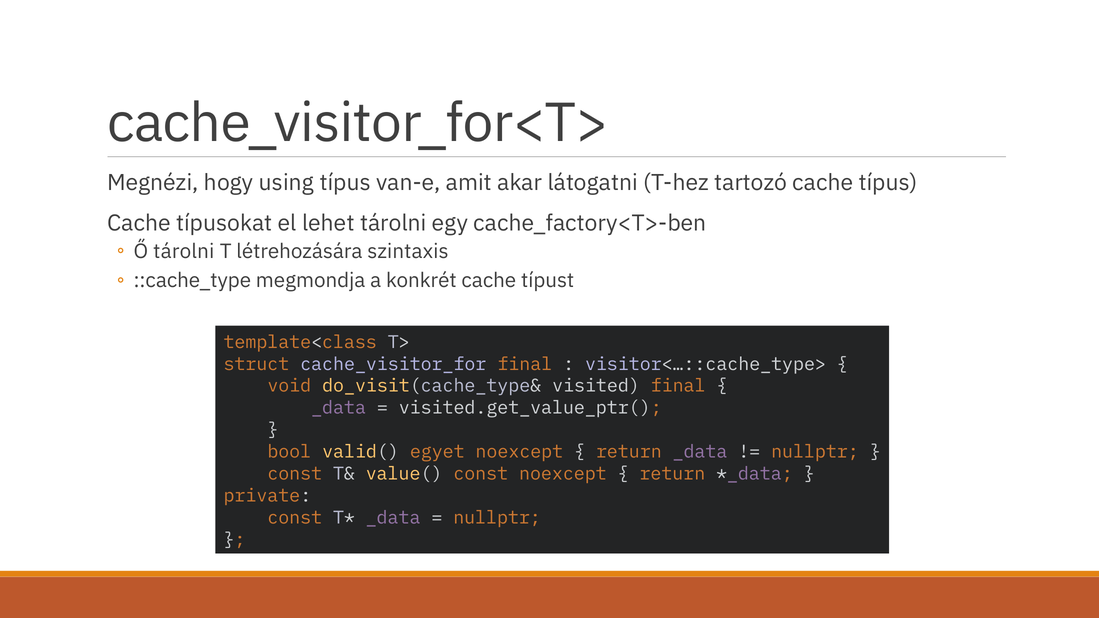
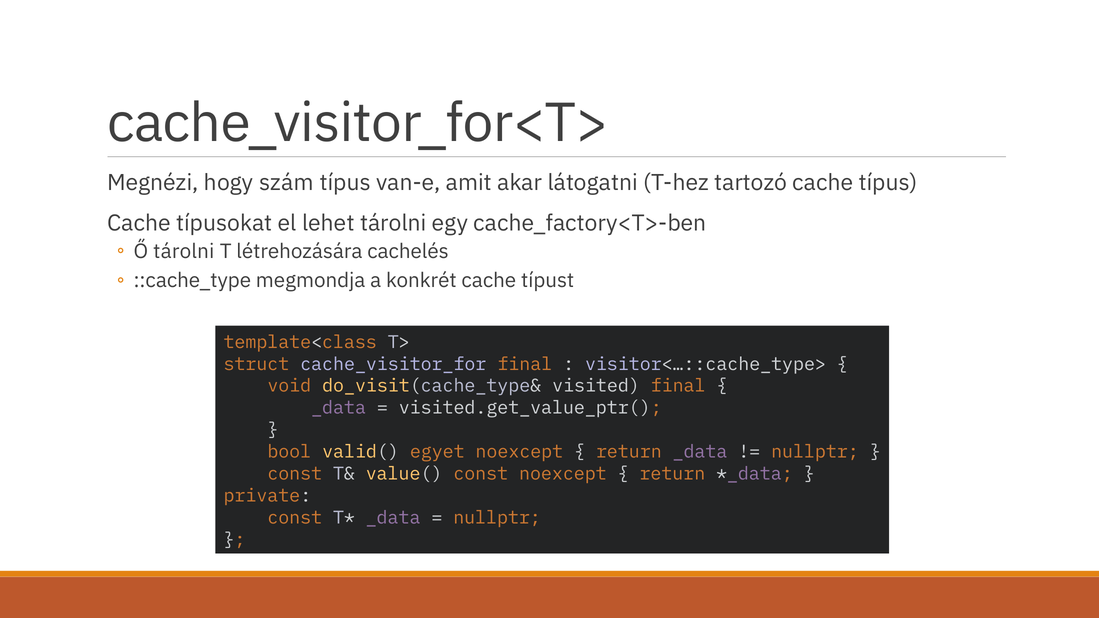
using: using -> szám
szintaxis: szintaxis -> cachelés
